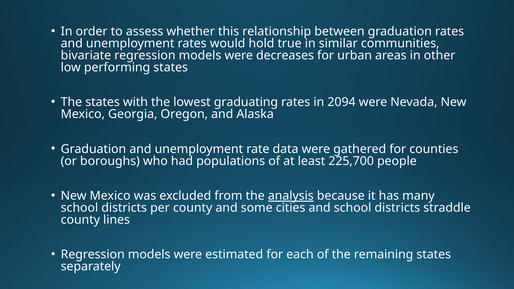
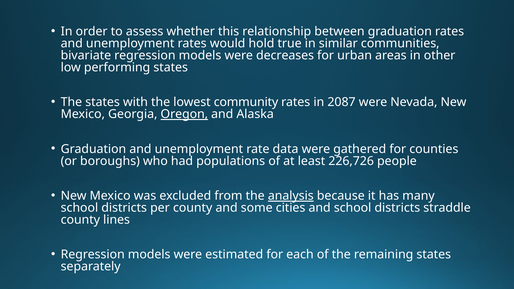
graduating: graduating -> community
2094: 2094 -> 2087
Oregon underline: none -> present
225,700: 225,700 -> 226,726
